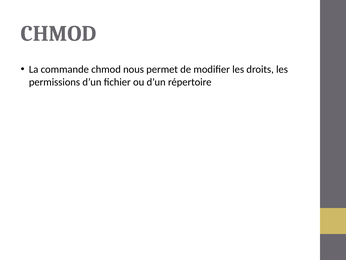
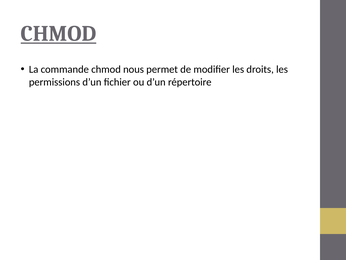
CHMOD at (59, 34) underline: none -> present
